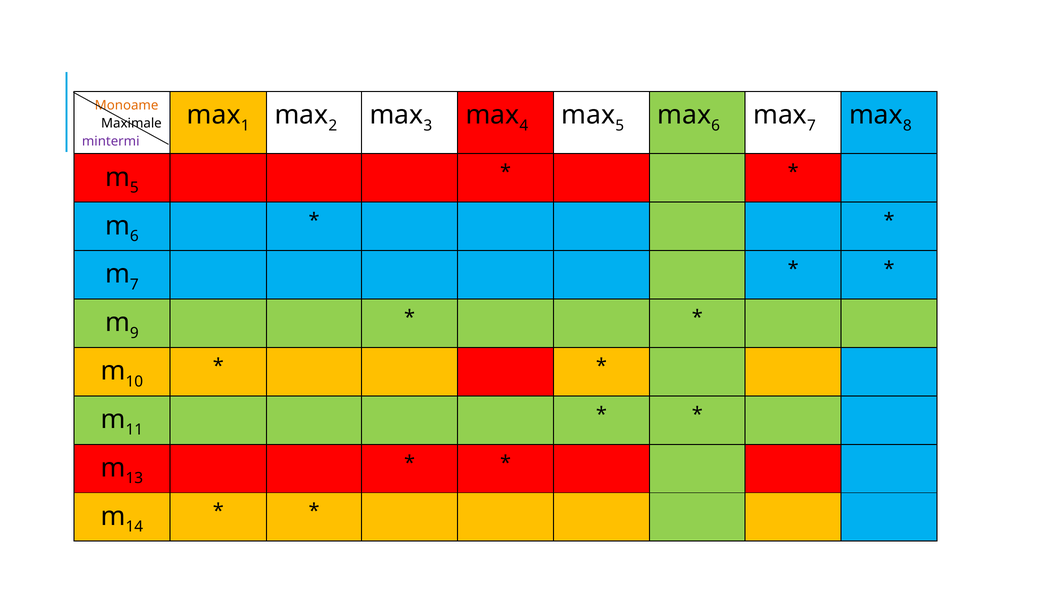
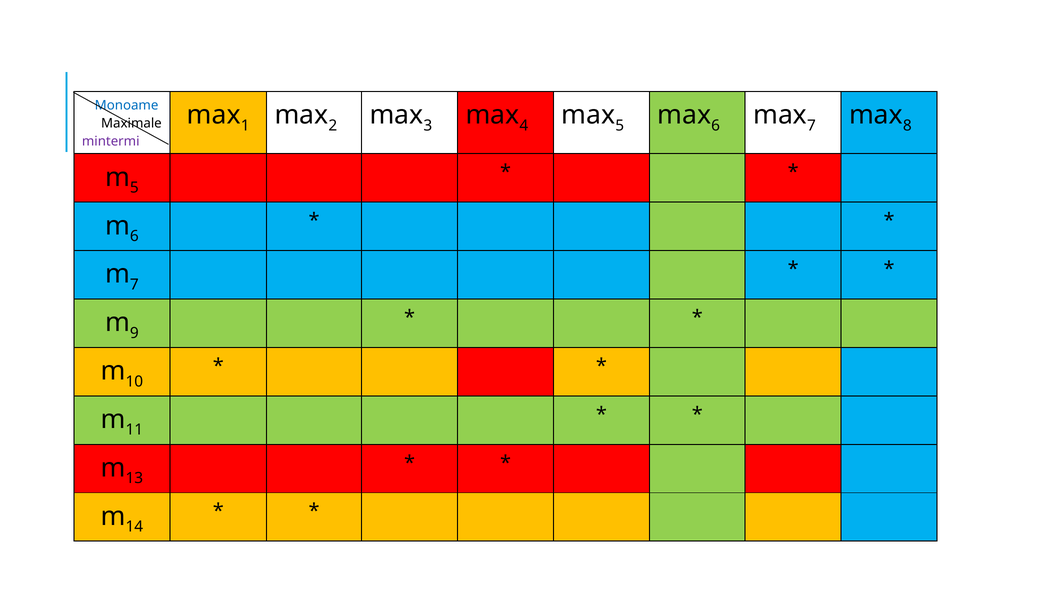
Monoame colour: orange -> blue
